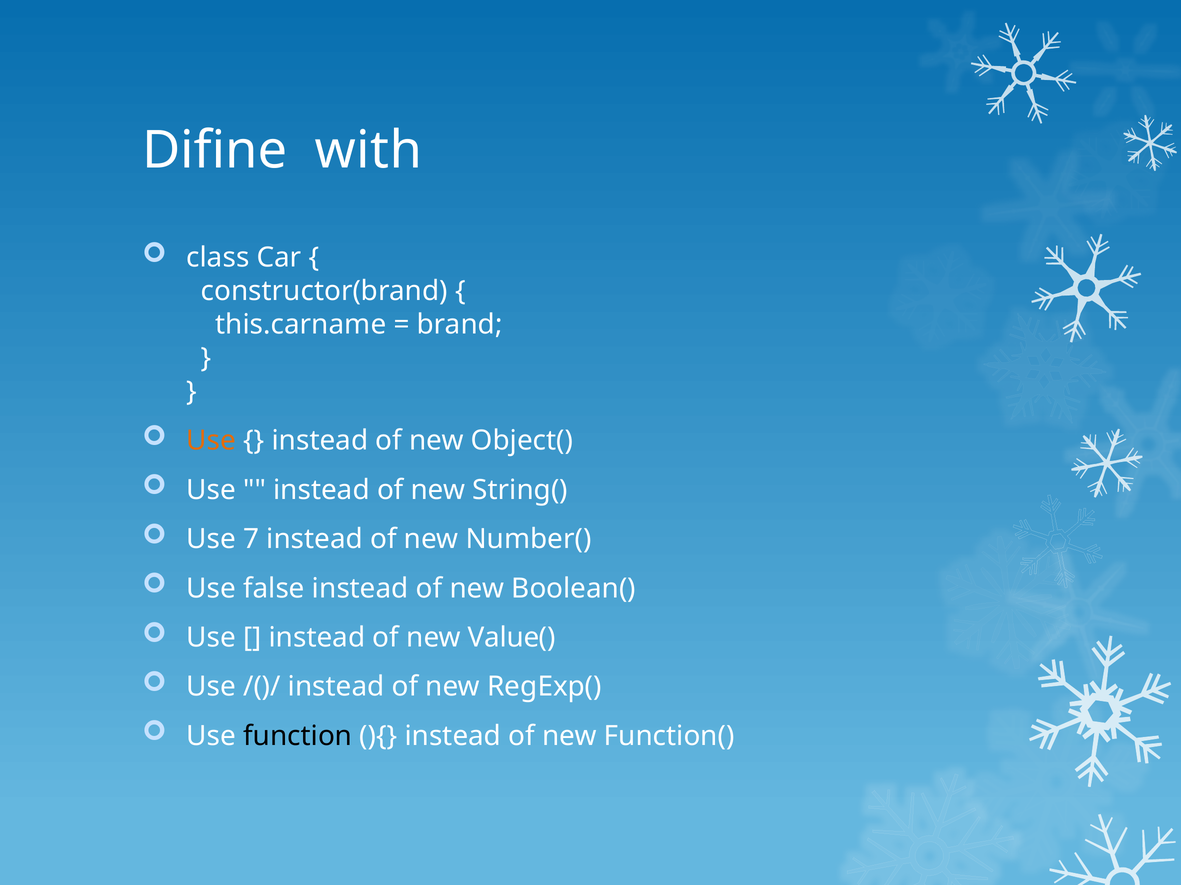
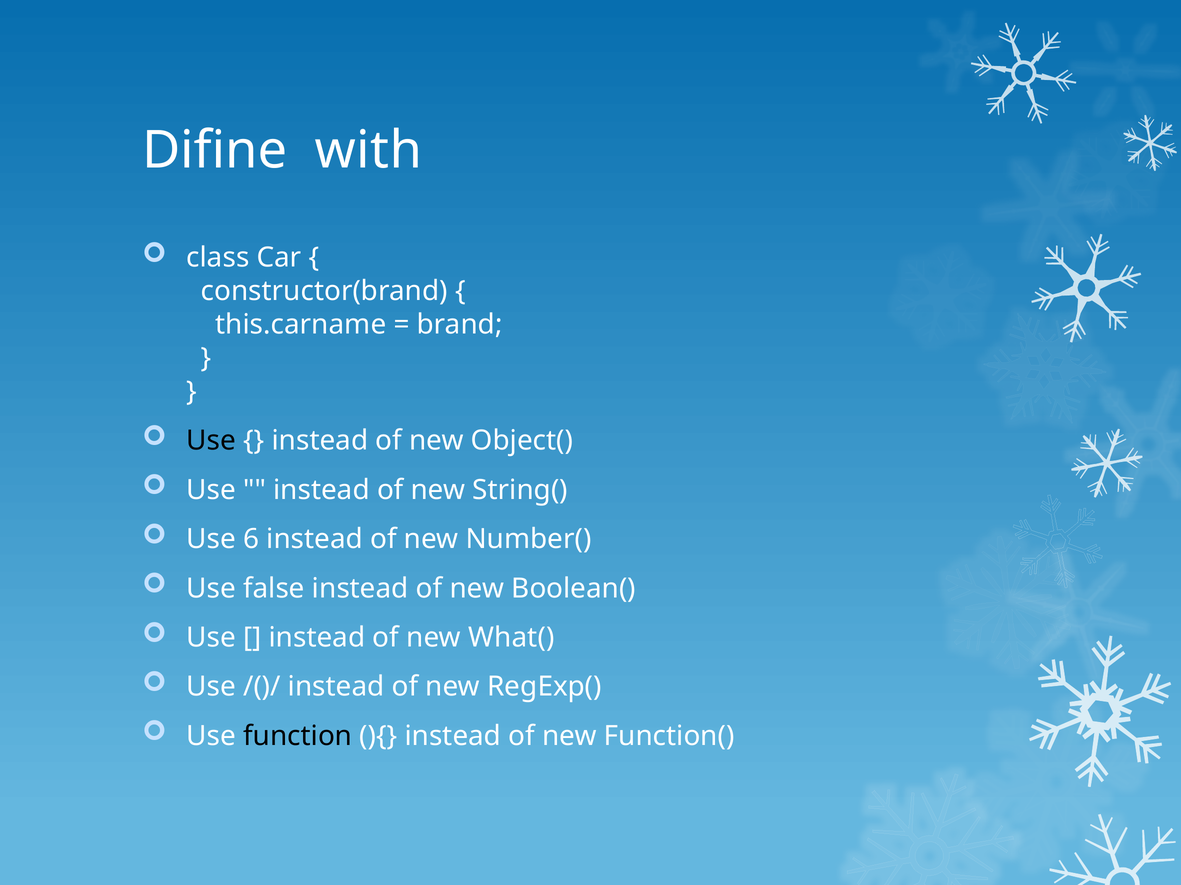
Use at (211, 441) colour: orange -> black
7: 7 -> 6
Value(: Value( -> What(
